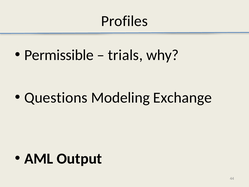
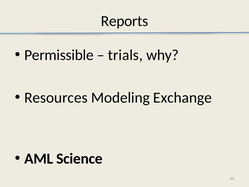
Profiles: Profiles -> Reports
Questions: Questions -> Resources
Output: Output -> Science
